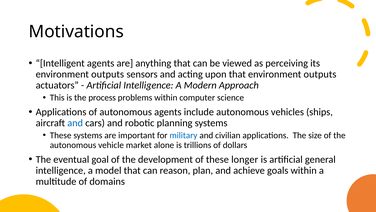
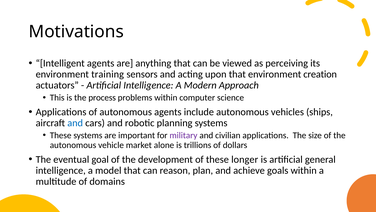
outputs at (108, 74): outputs -> training
that environment outputs: outputs -> creation
military colour: blue -> purple
